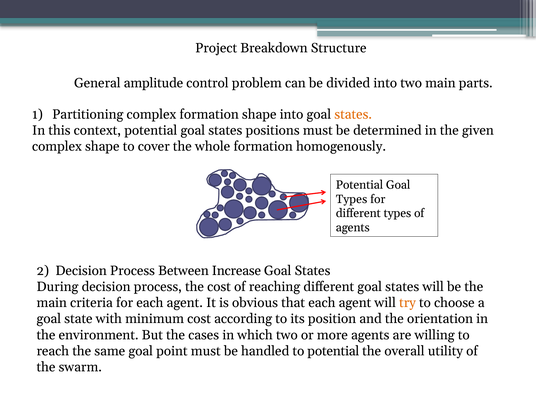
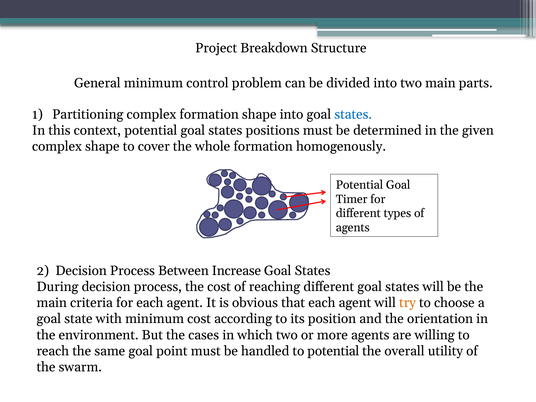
General amplitude: amplitude -> minimum
states at (353, 114) colour: orange -> blue
Types at (352, 199): Types -> Timer
